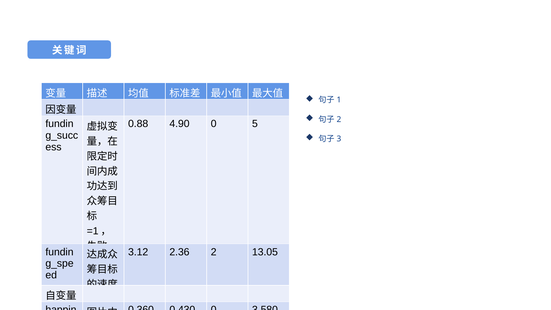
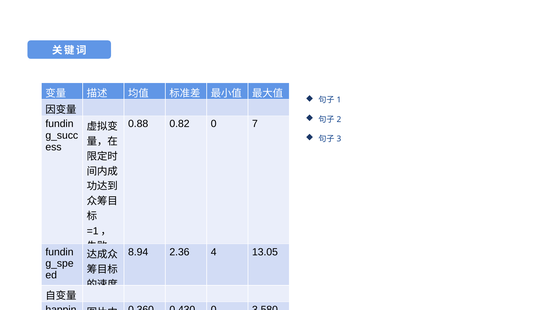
4.90: 4.90 -> 0.82
0 5: 5 -> 7
3.12: 3.12 -> 8.94
2: 2 -> 4
